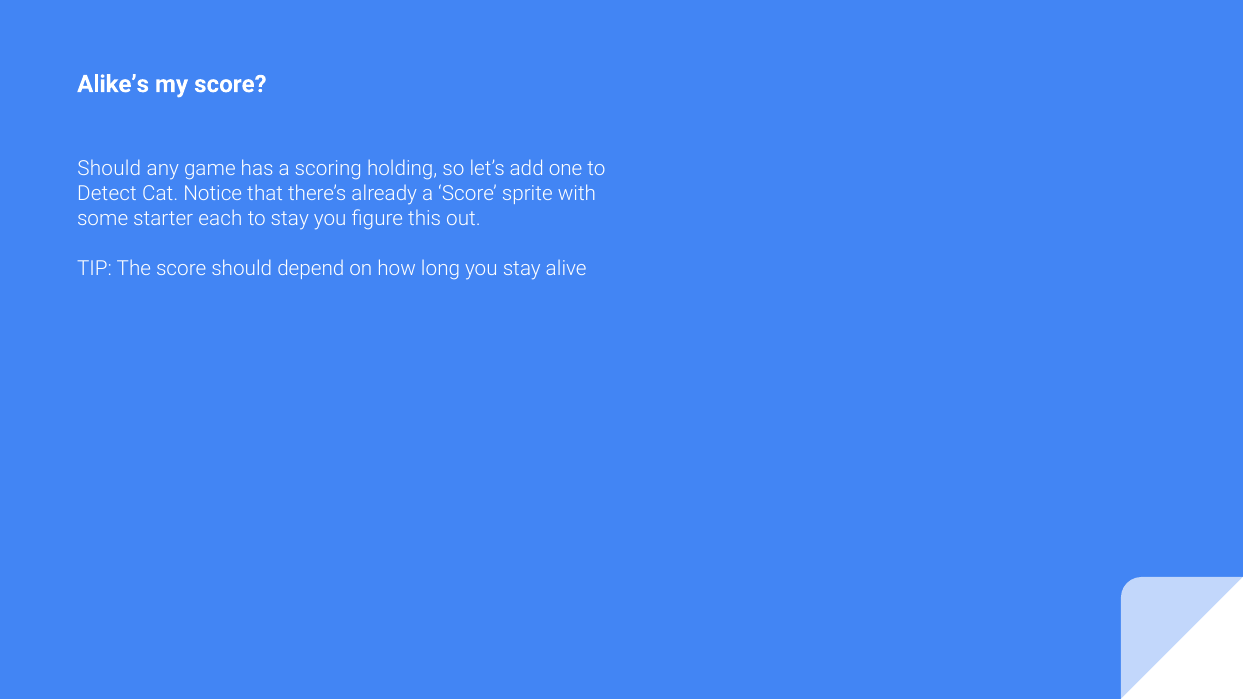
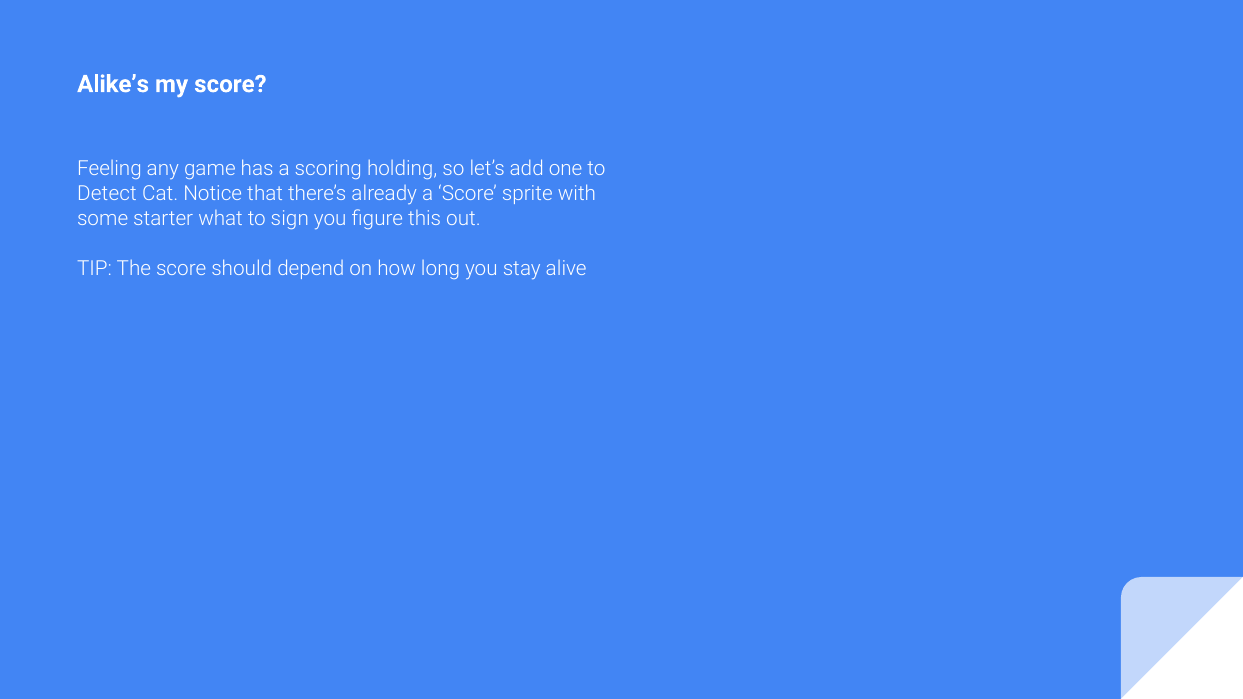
Should at (109, 169): Should -> Feeling
each: each -> what
to stay: stay -> sign
